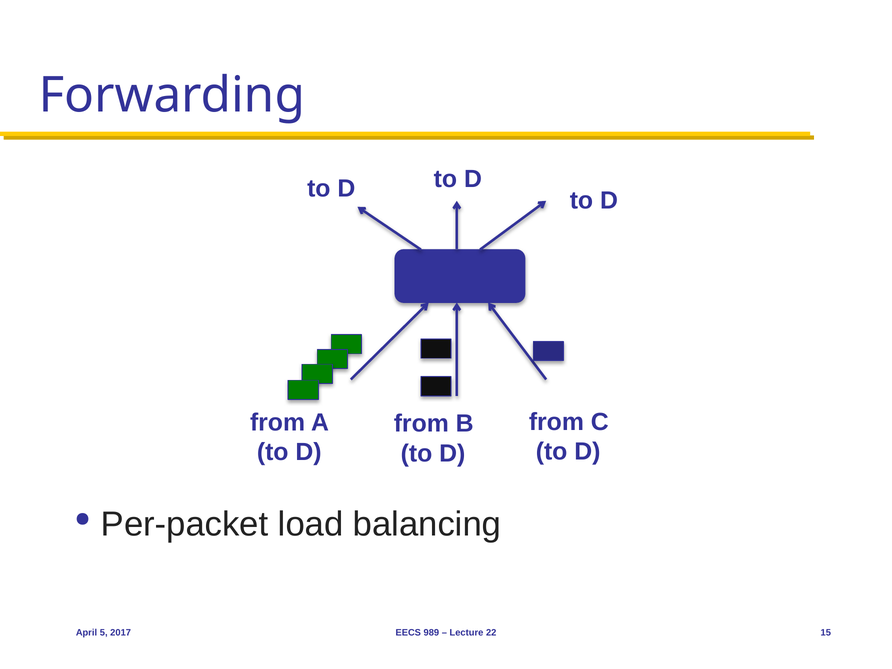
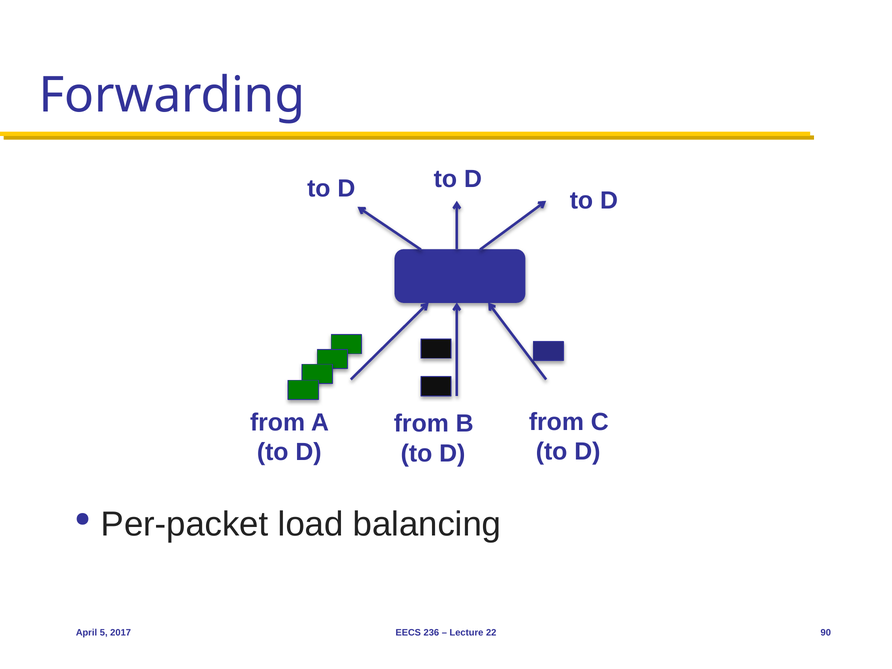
989: 989 -> 236
15: 15 -> 90
